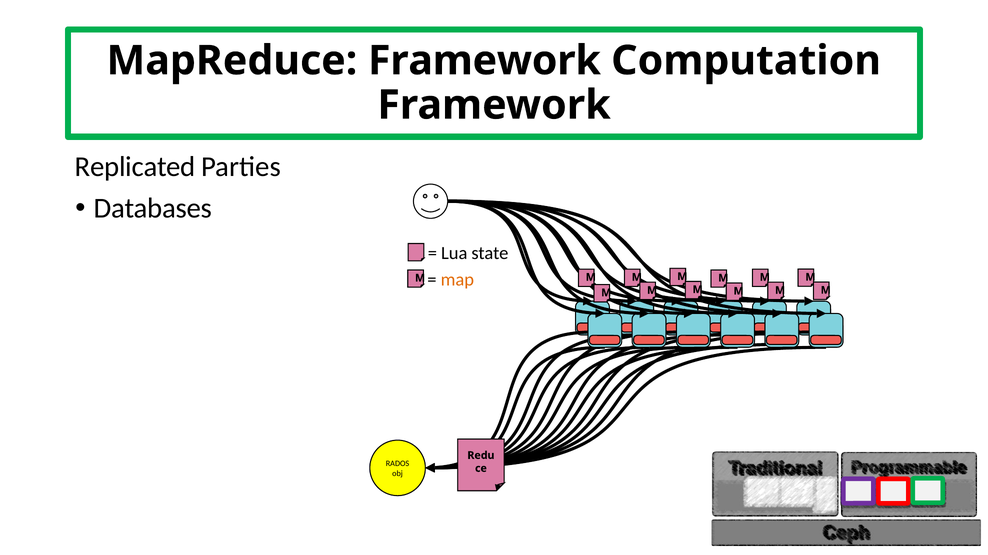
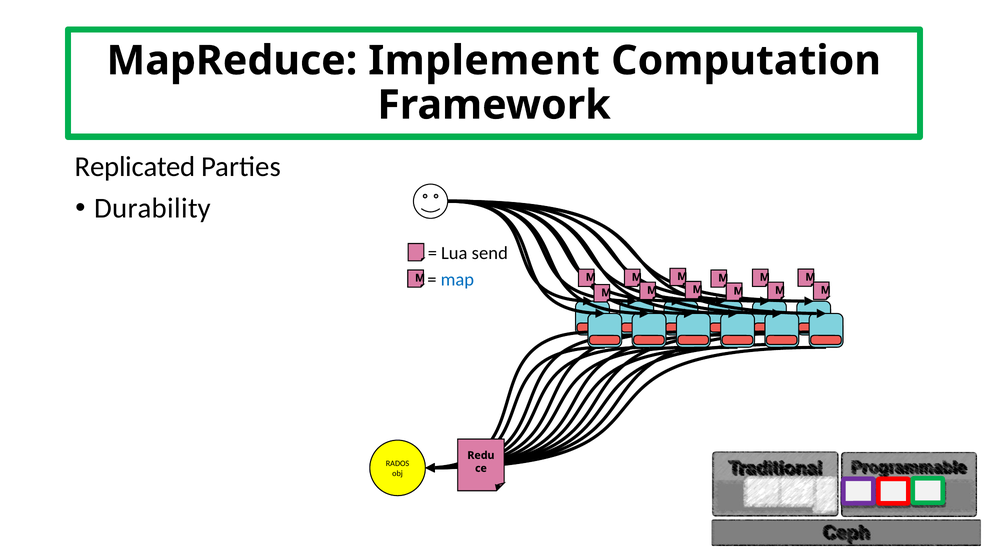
MapReduce Framework: Framework -> Implement
Databases: Databases -> Durability
state: state -> send
map colour: orange -> blue
